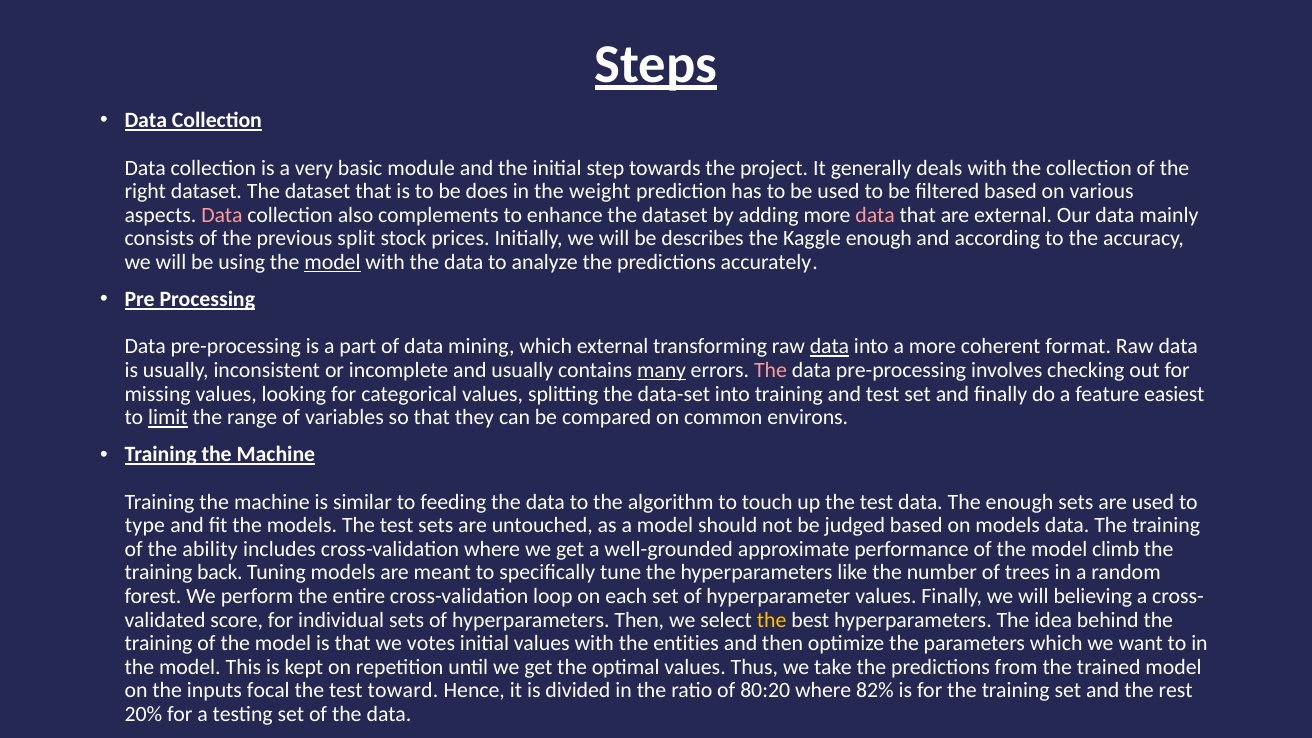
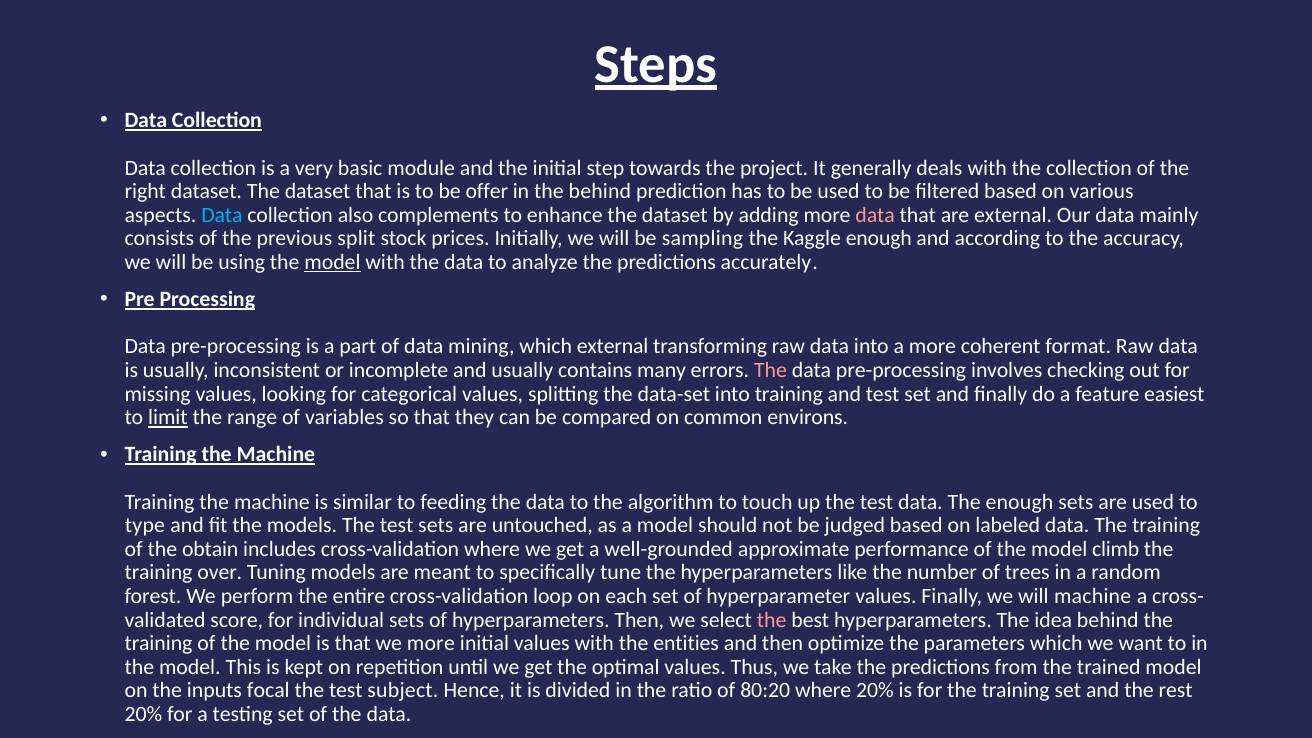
does: does -> offer
the weight: weight -> behind
Data at (222, 215) colour: pink -> light blue
describes: describes -> sampling
data at (830, 347) underline: present -> none
many underline: present -> none
on models: models -> labeled
ability: ability -> obtain
back: back -> over
will believing: believing -> machine
the at (772, 620) colour: yellow -> pink
we votes: votes -> more
toward: toward -> subject
where 82%: 82% -> 20%
